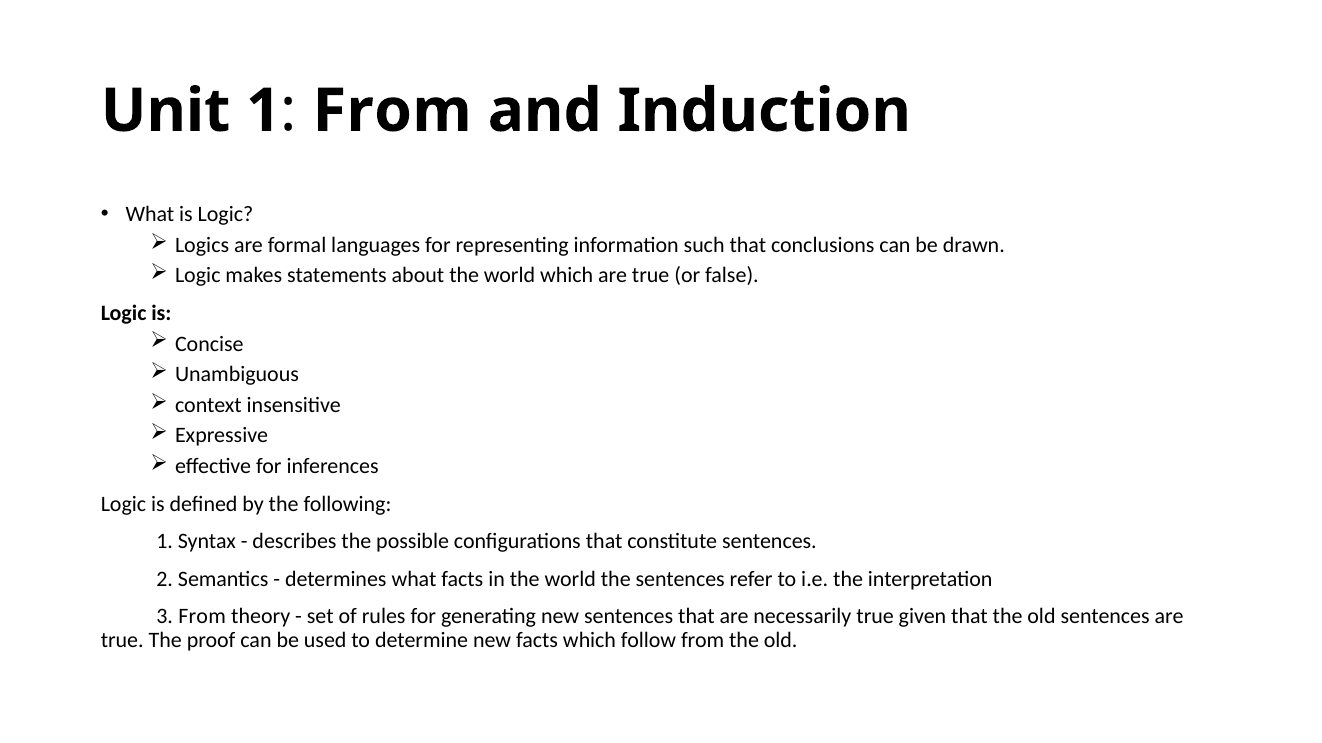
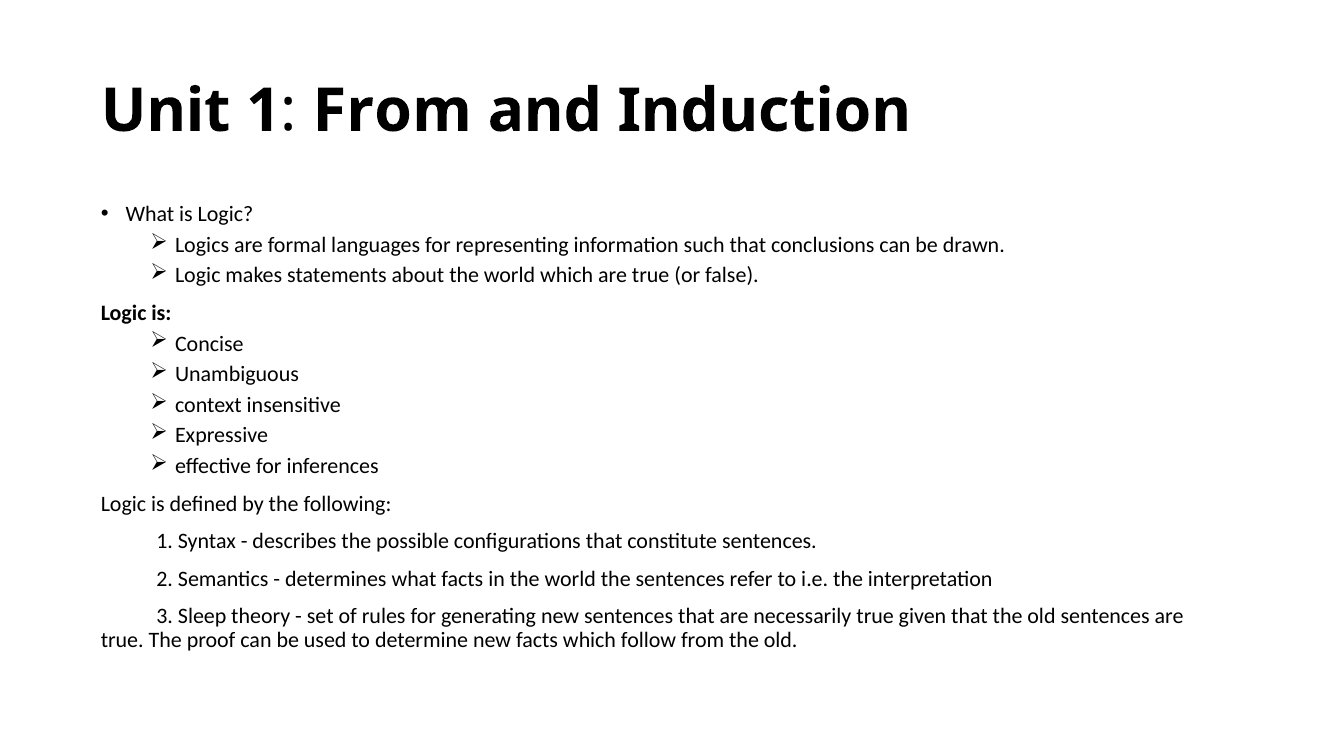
3 From: From -> Sleep
